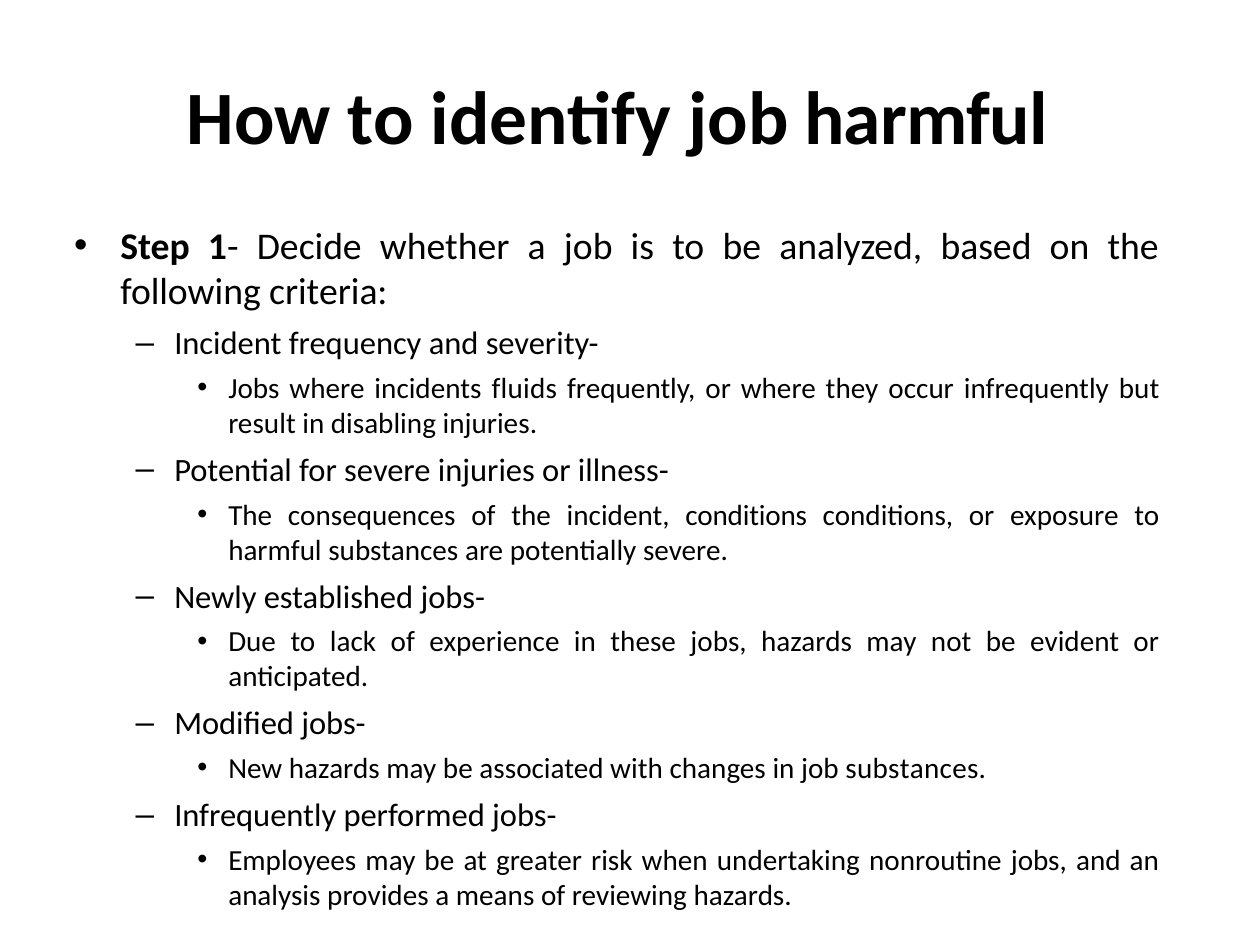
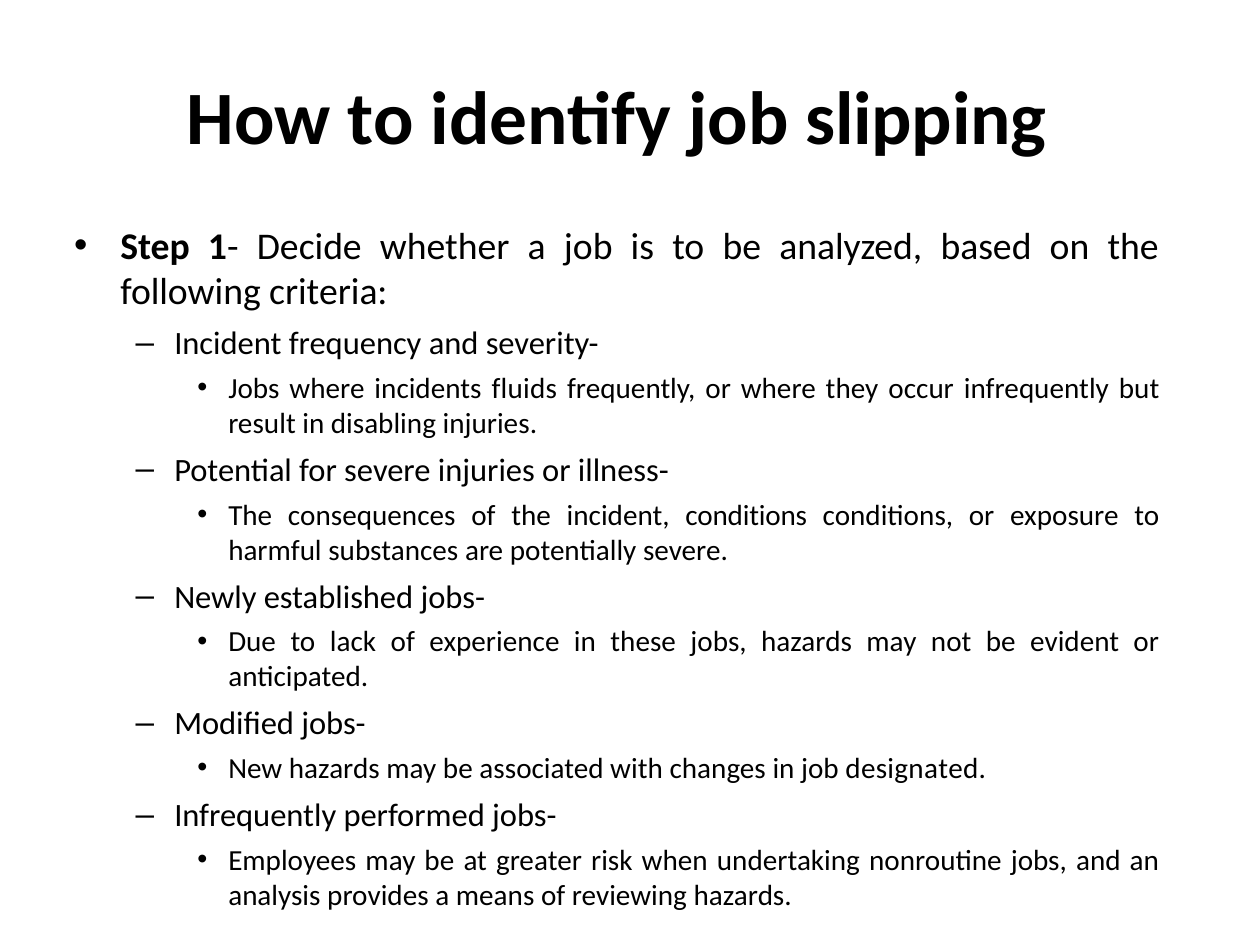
job harmful: harmful -> slipping
job substances: substances -> designated
